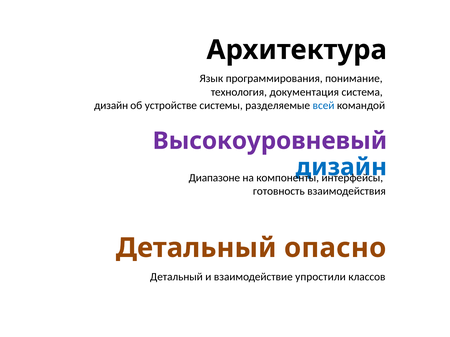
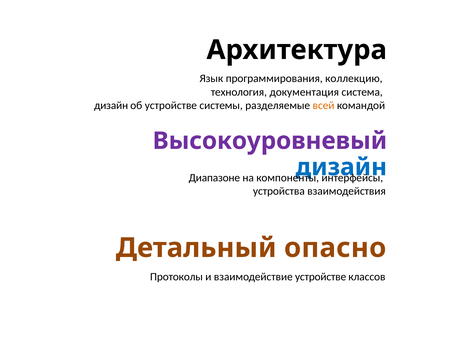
понимание: понимание -> коллекцию
всей colour: blue -> orange
готовность: готовность -> устройства
Детальный at (176, 277): Детальный -> Протоколы
взаимодействие упростили: упростили -> устройстве
